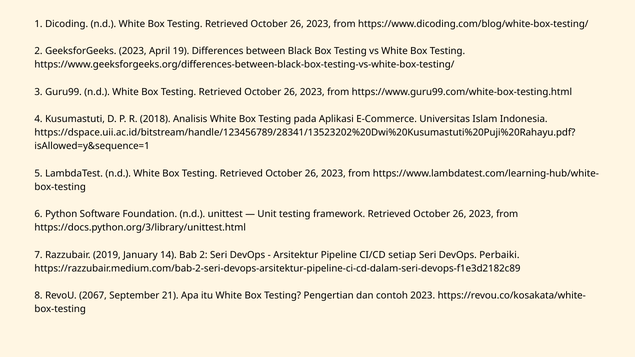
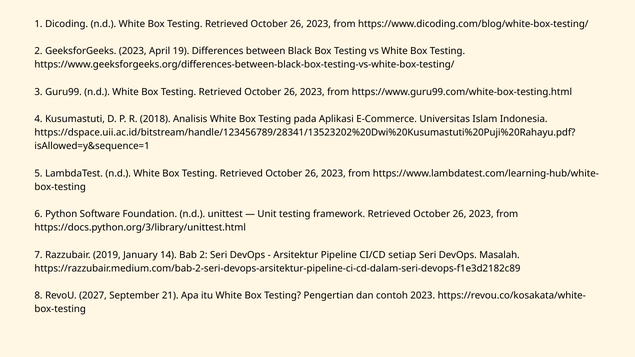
Perbaiki: Perbaiki -> Masalah
2067: 2067 -> 2027
